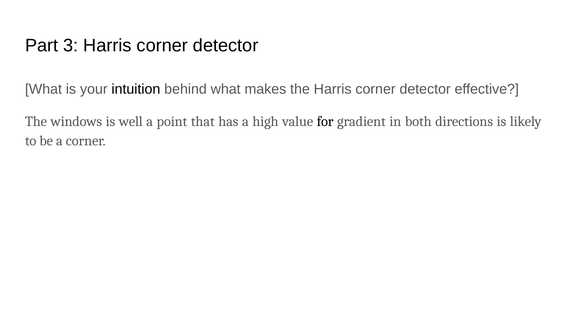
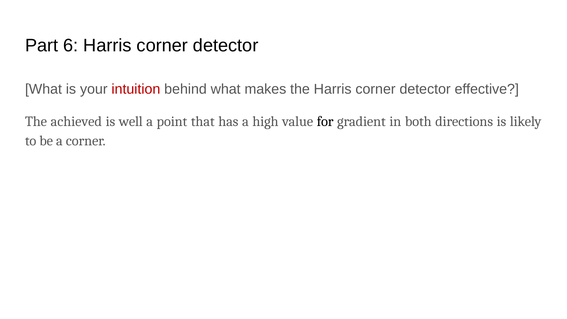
3: 3 -> 6
intuition colour: black -> red
windows: windows -> achieved
